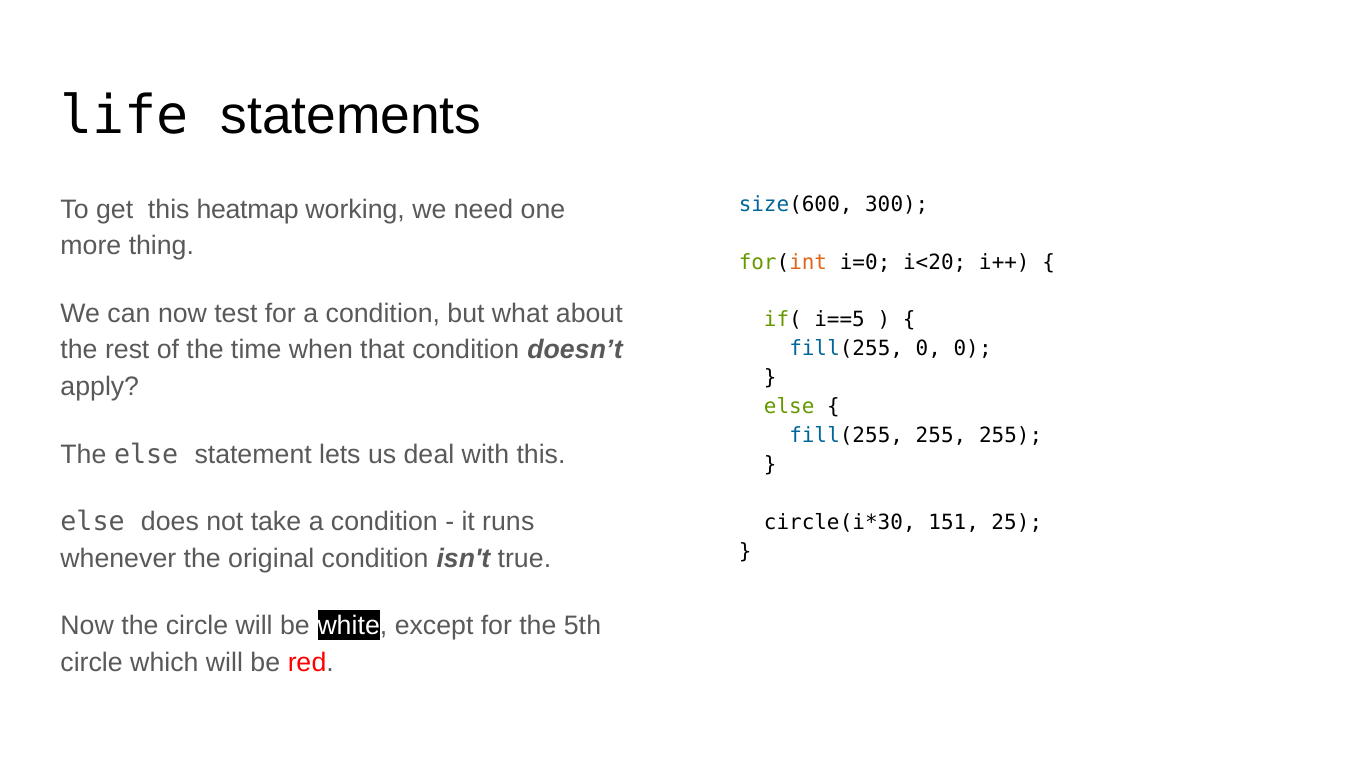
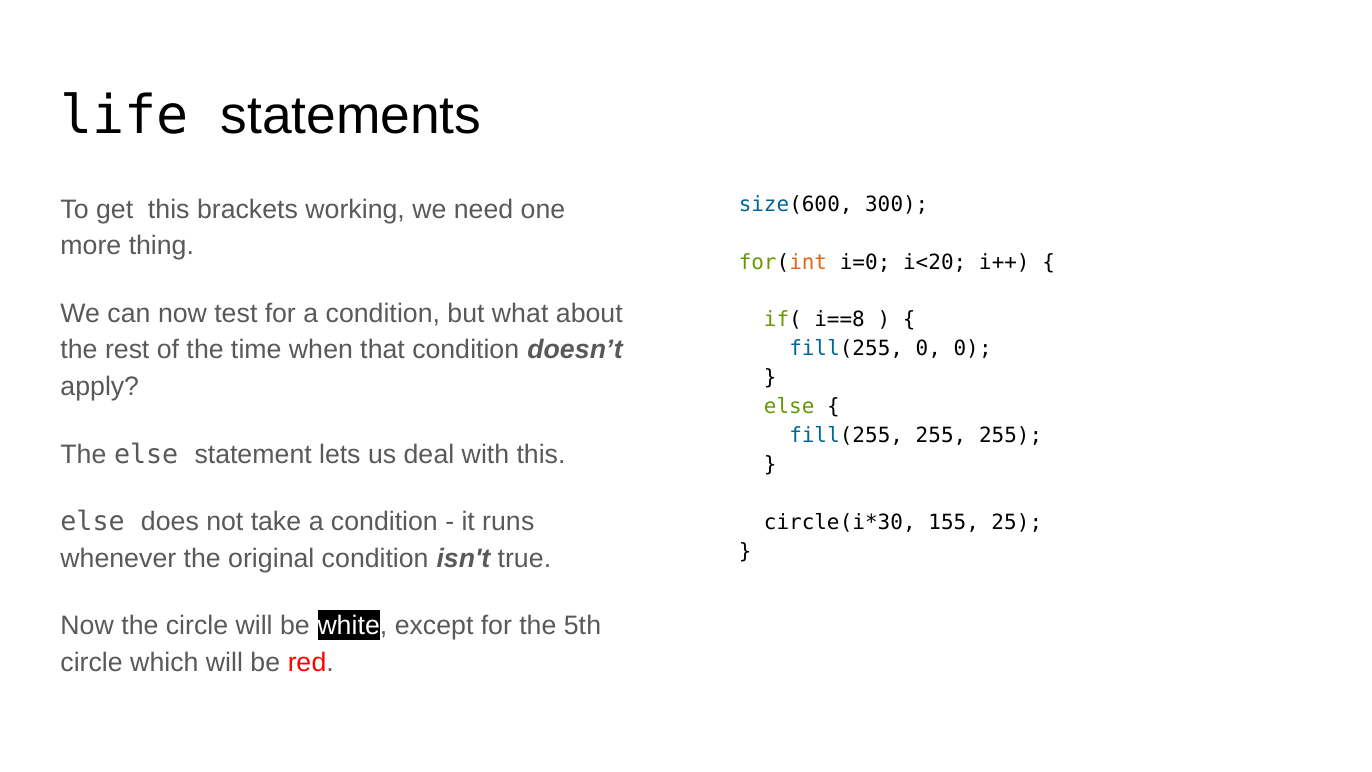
heatmap: heatmap -> brackets
i==5: i==5 -> i==8
151: 151 -> 155
